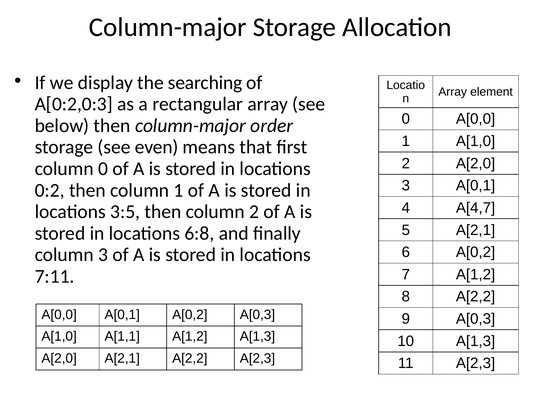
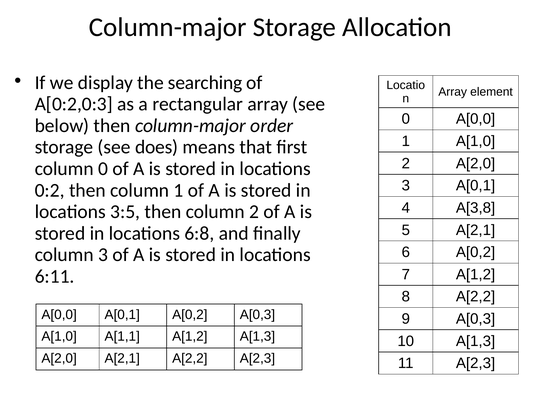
even: even -> does
A[4,7: A[4,7 -> A[3,8
7:11: 7:11 -> 6:11
